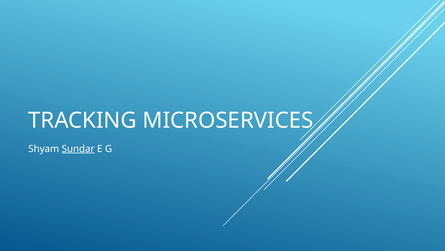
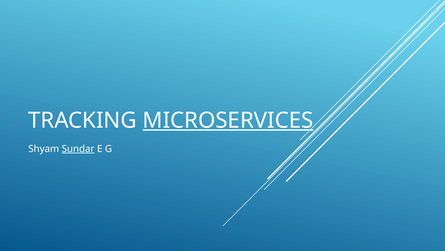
MICROSERVICES underline: none -> present
